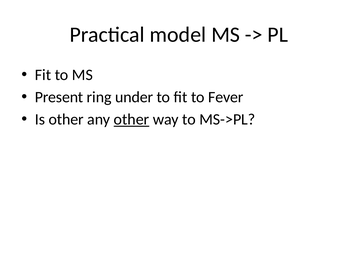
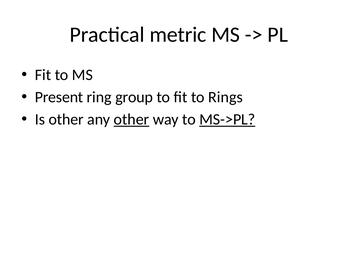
model: model -> metric
under: under -> group
Fever: Fever -> Rings
MS->PL underline: none -> present
